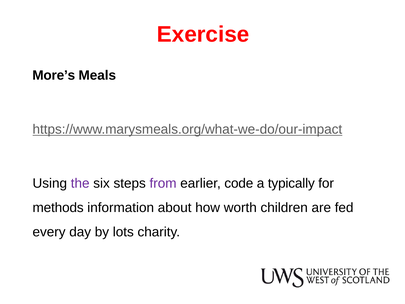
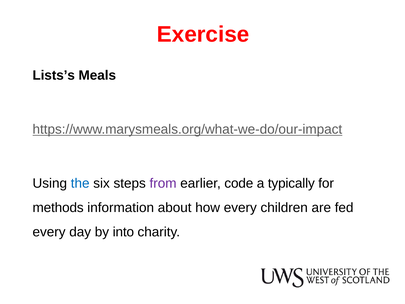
More’s: More’s -> Lists’s
the colour: purple -> blue
how worth: worth -> every
lots: lots -> into
